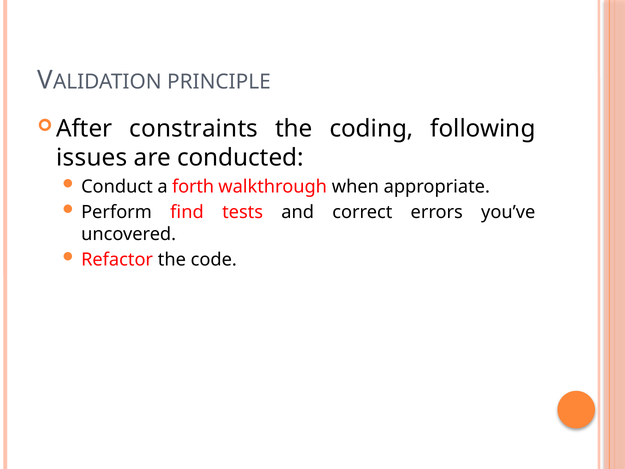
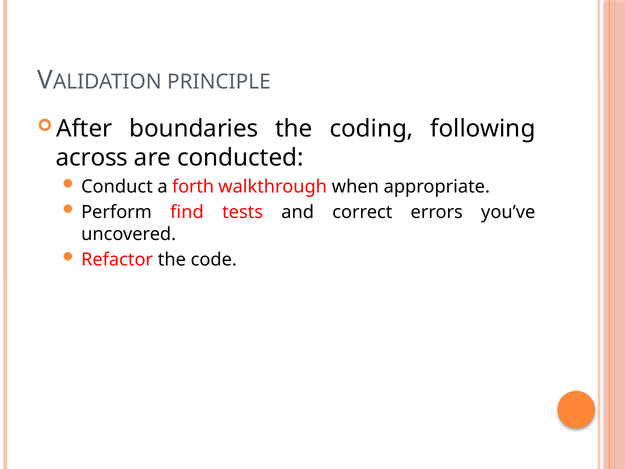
constraints: constraints -> boundaries
issues: issues -> across
